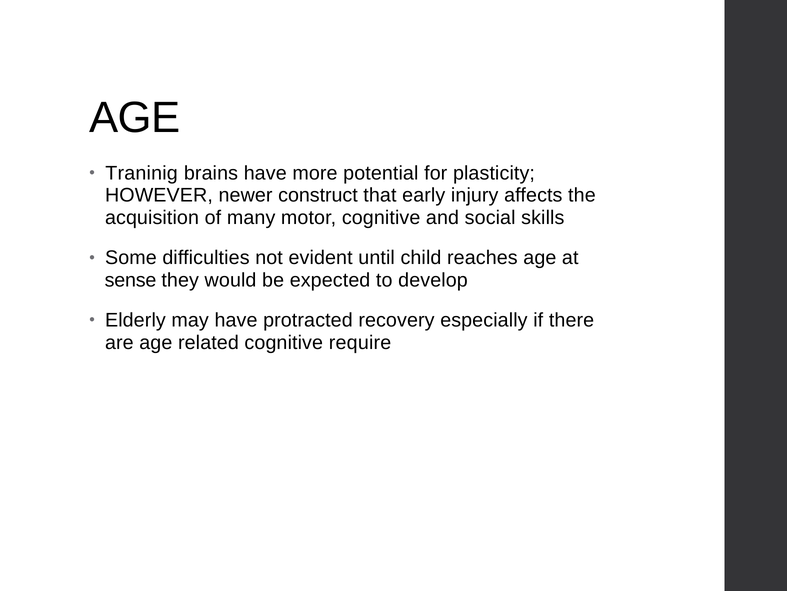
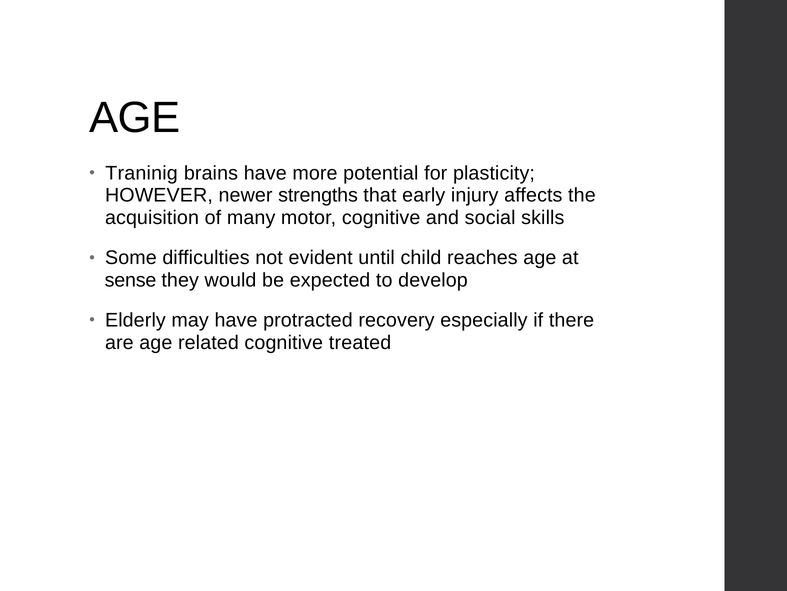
construct: construct -> strengths
require: require -> treated
